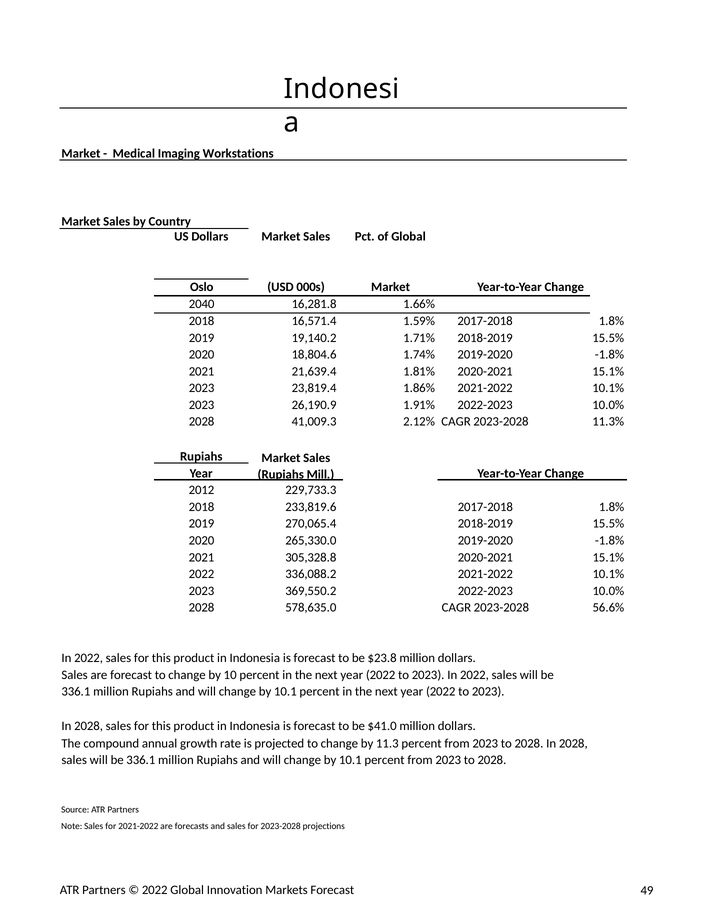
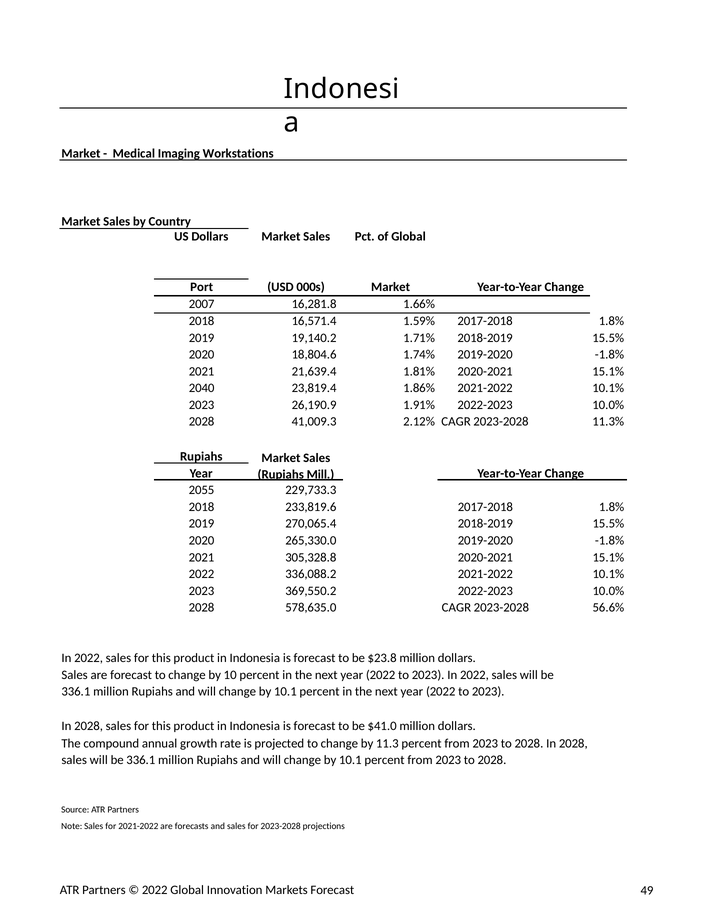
Oslo: Oslo -> Port
2040: 2040 -> 2007
2023 at (202, 388): 2023 -> 2040
2012: 2012 -> 2055
